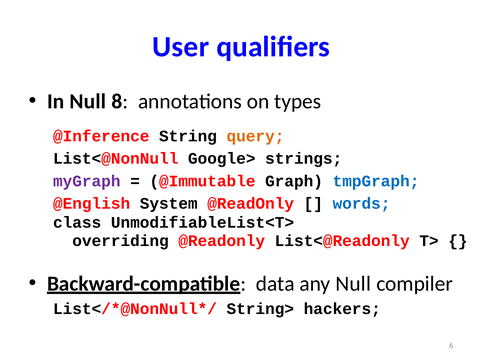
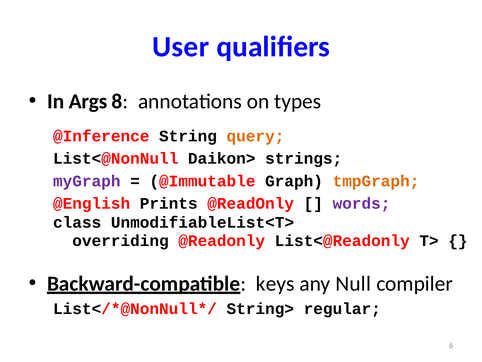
In Null: Null -> Args
Google>: Google> -> Daikon>
tmpGraph colour: blue -> orange
System: System -> Prints
words colour: blue -> purple
data: data -> keys
hackers: hackers -> regular
